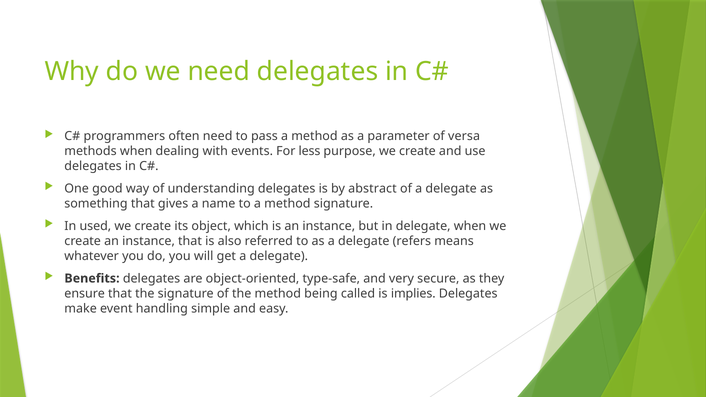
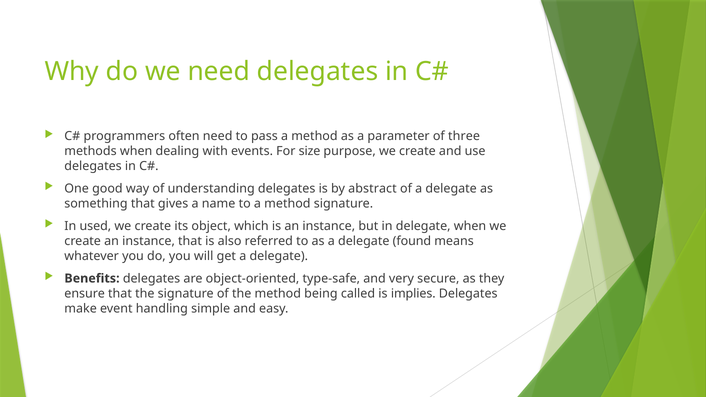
versa: versa -> three
less: less -> size
refers: refers -> found
